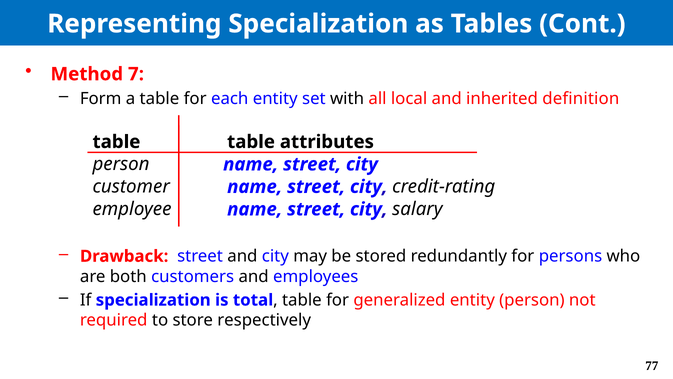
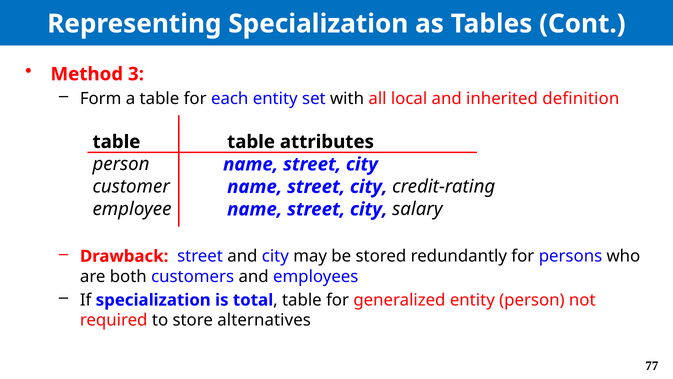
7: 7 -> 3
respectively: respectively -> alternatives
